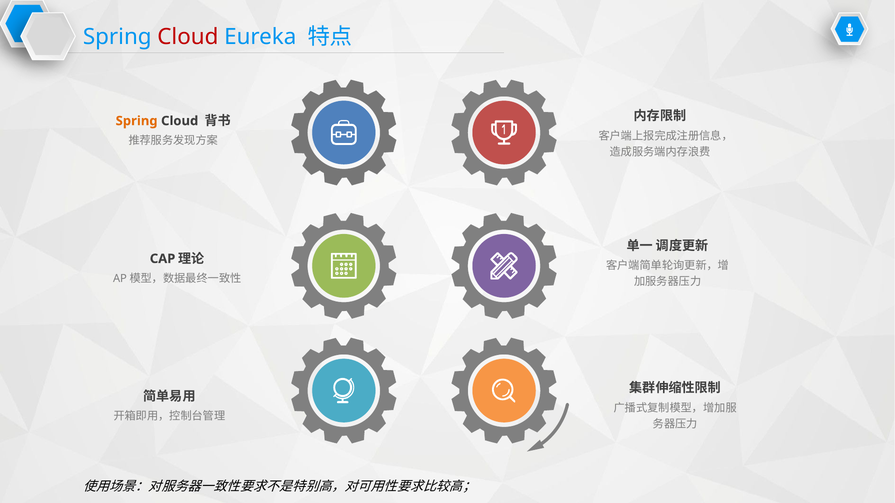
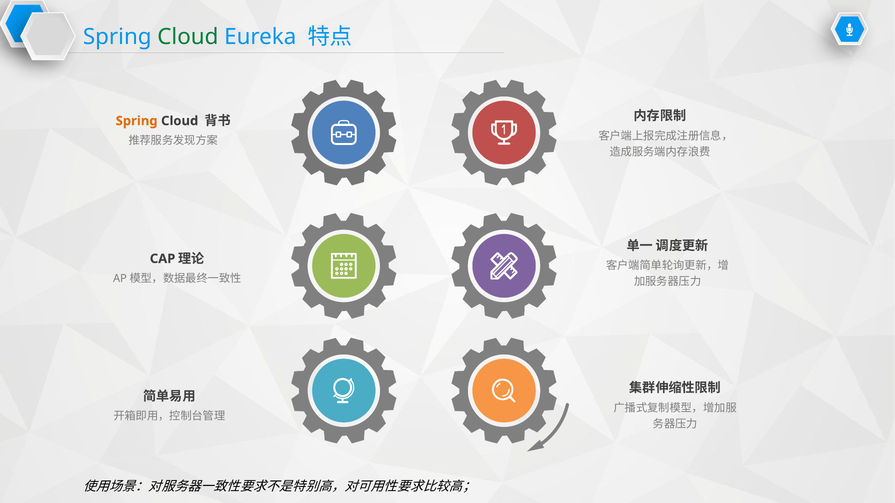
Cloud at (188, 37) colour: red -> green
